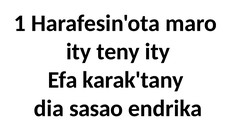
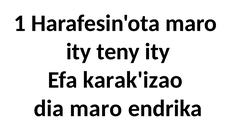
karak'tany: karak'tany -> karak'izao
dia sasao: sasao -> maro
